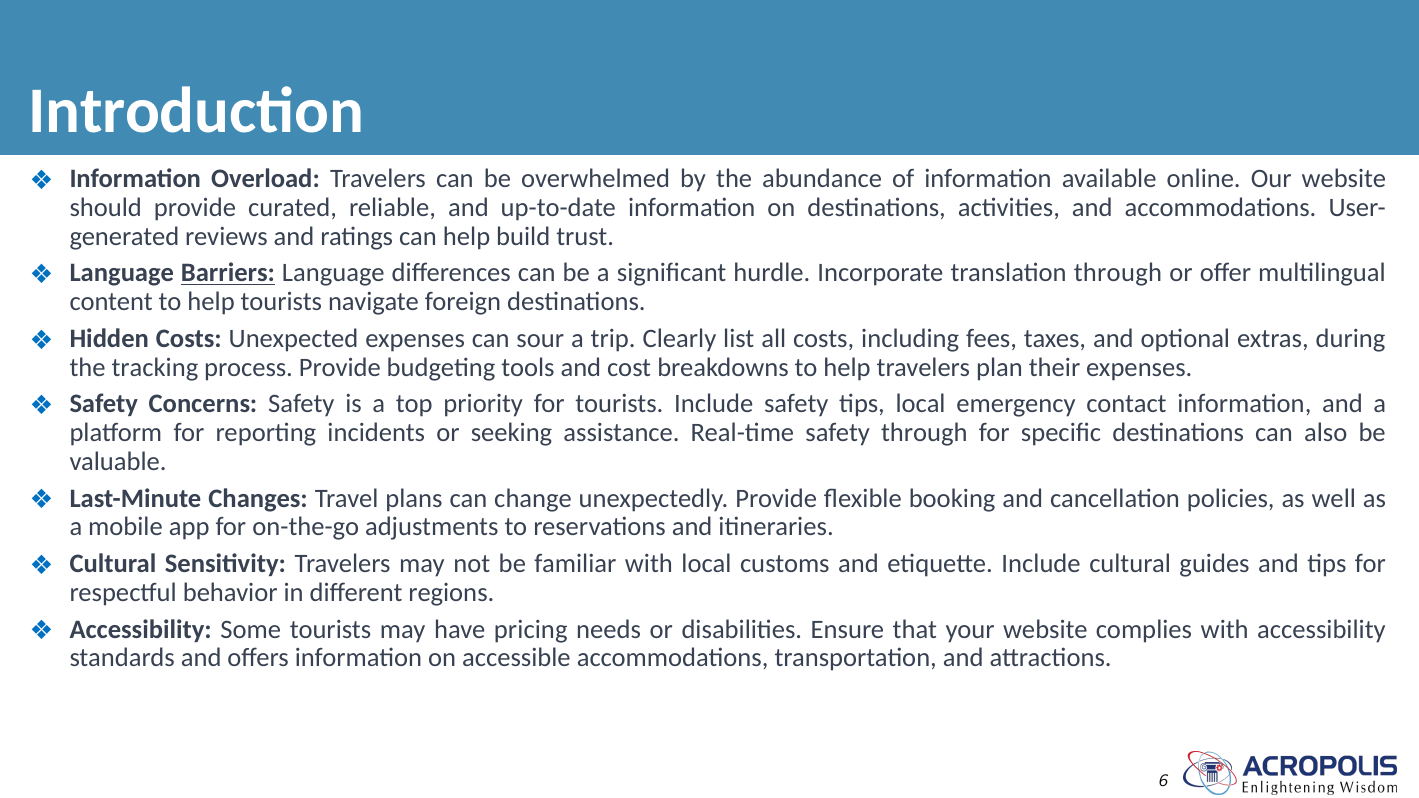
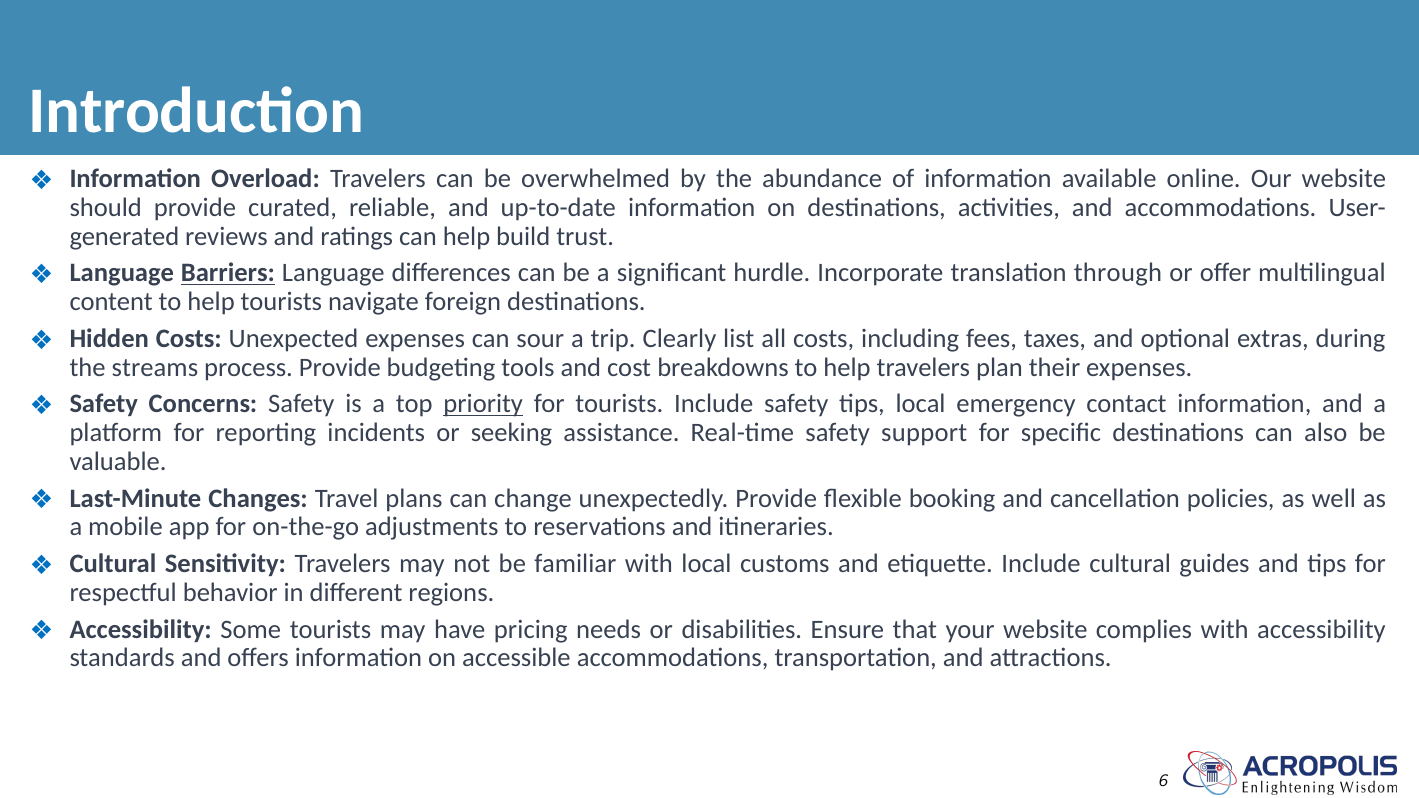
tracking: tracking -> streams
priority underline: none -> present
safety through: through -> support
